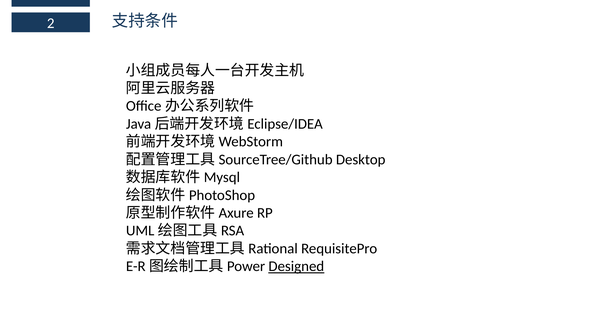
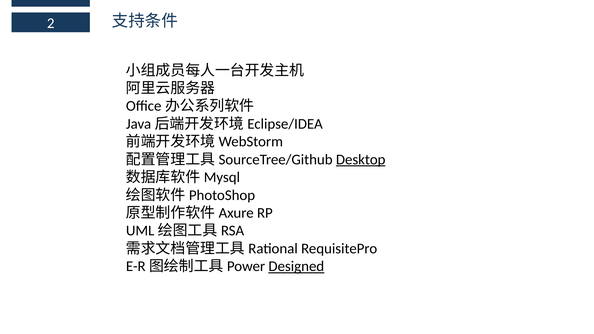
Desktop underline: none -> present
